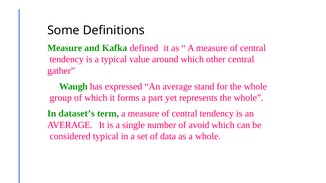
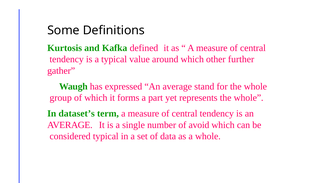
Measure at (65, 48): Measure -> Kurtosis
other central: central -> further
